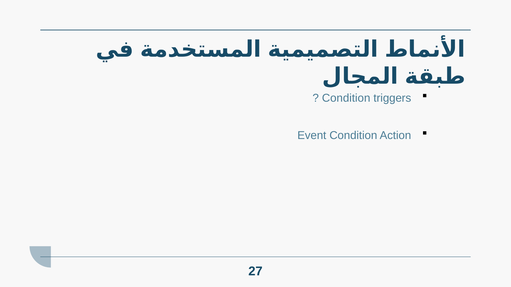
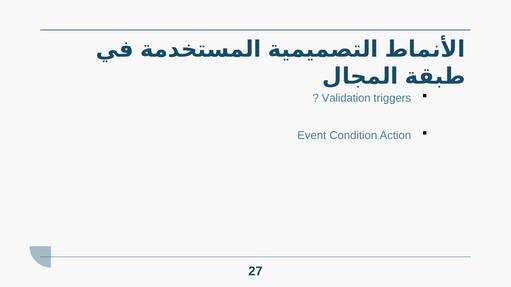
Condition at (346, 98): Condition -> Validation
